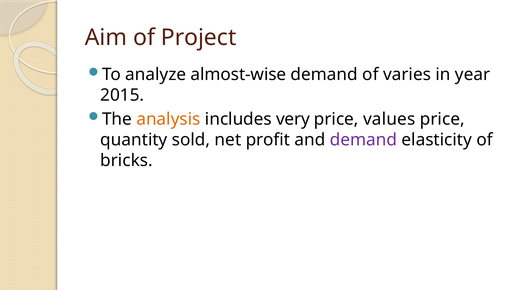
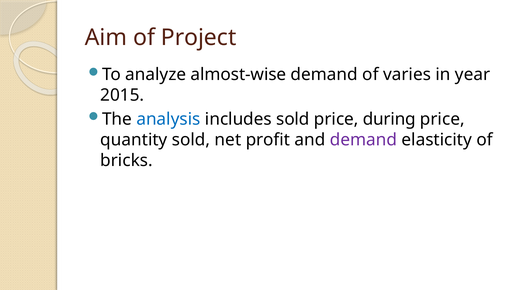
analysis colour: orange -> blue
includes very: very -> sold
values: values -> during
